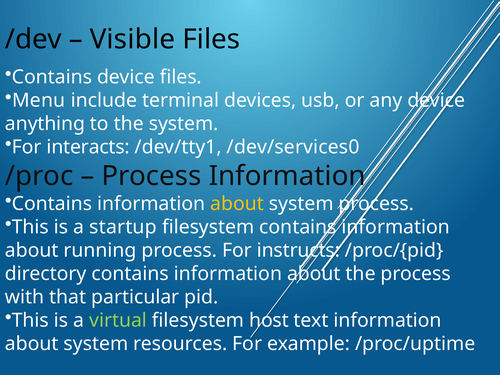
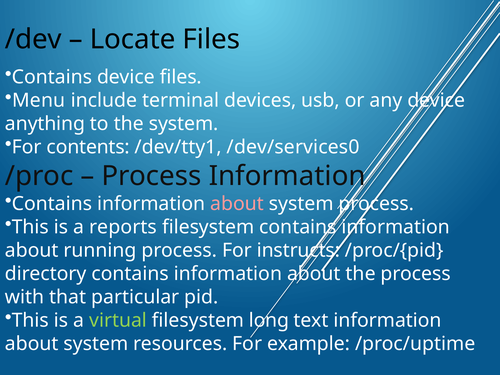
Visible: Visible -> Locate
interacts: interacts -> contents
about at (237, 204) colour: yellow -> pink
startup: startup -> reports
host: host -> long
